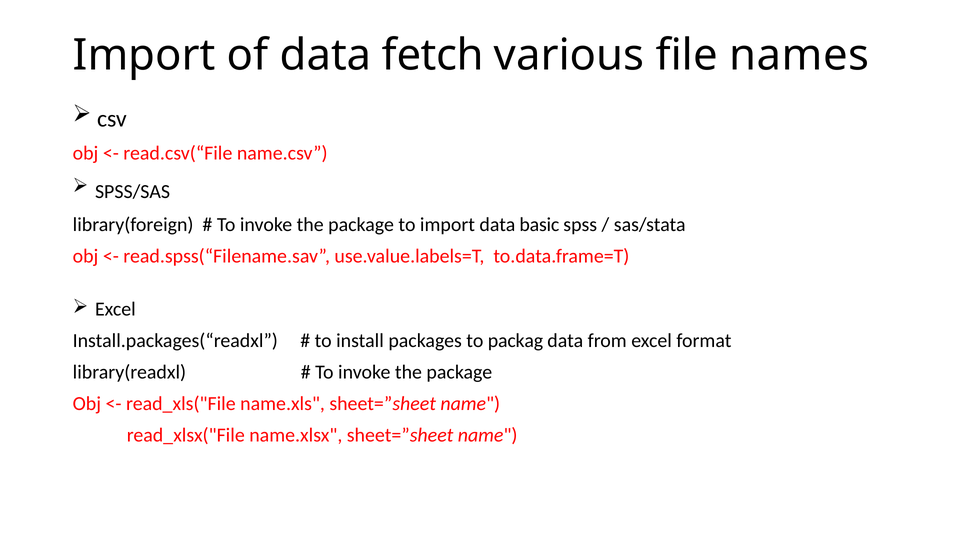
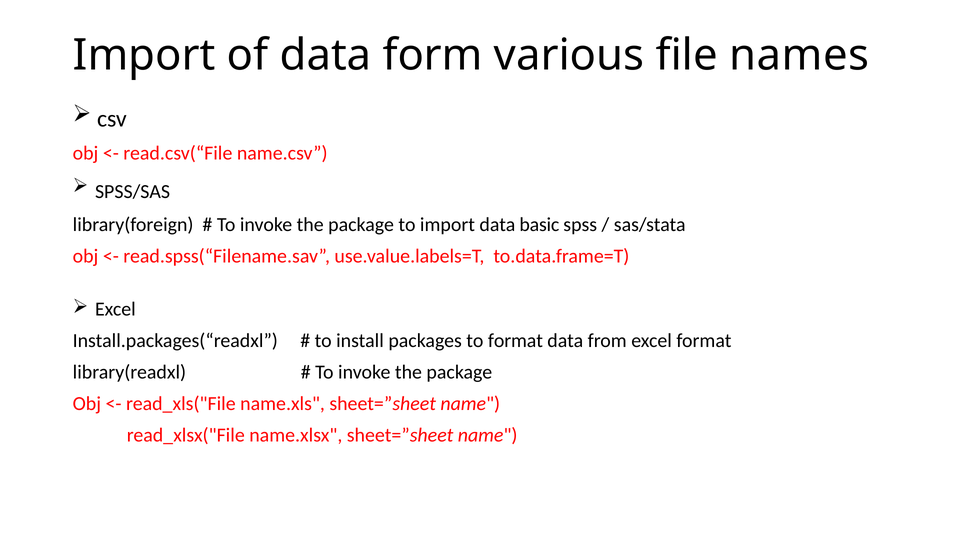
fetch: fetch -> form
to packag: packag -> format
